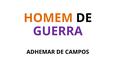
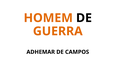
GUERRA colour: purple -> orange
